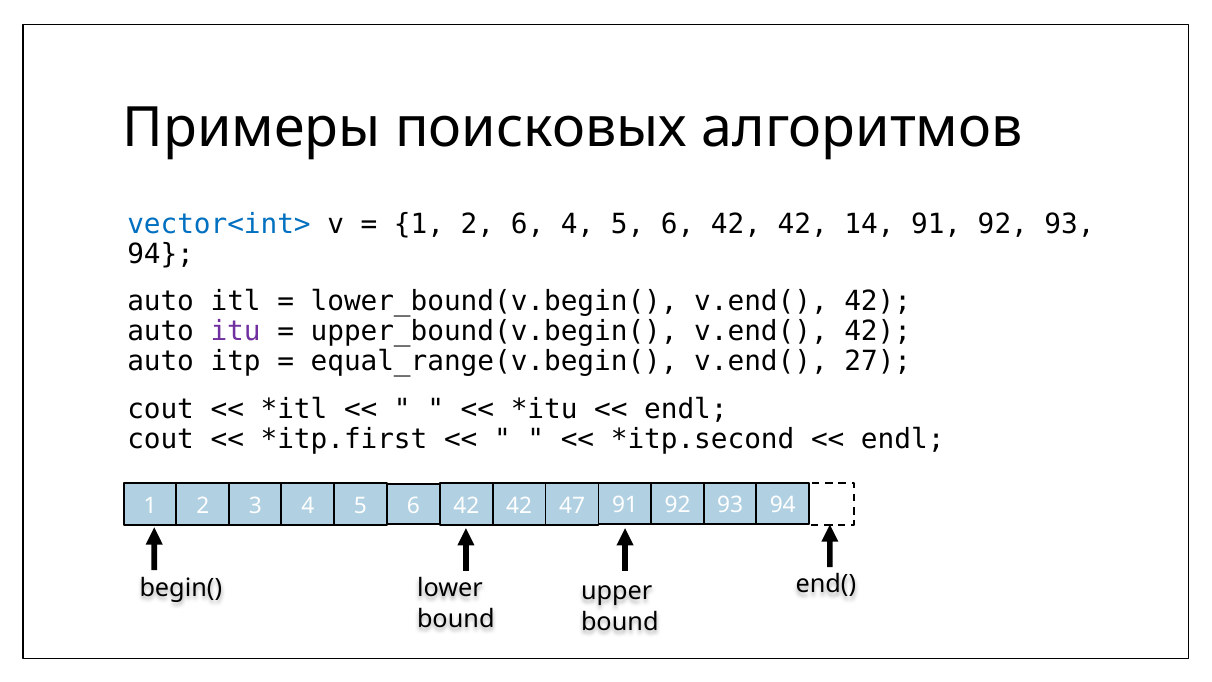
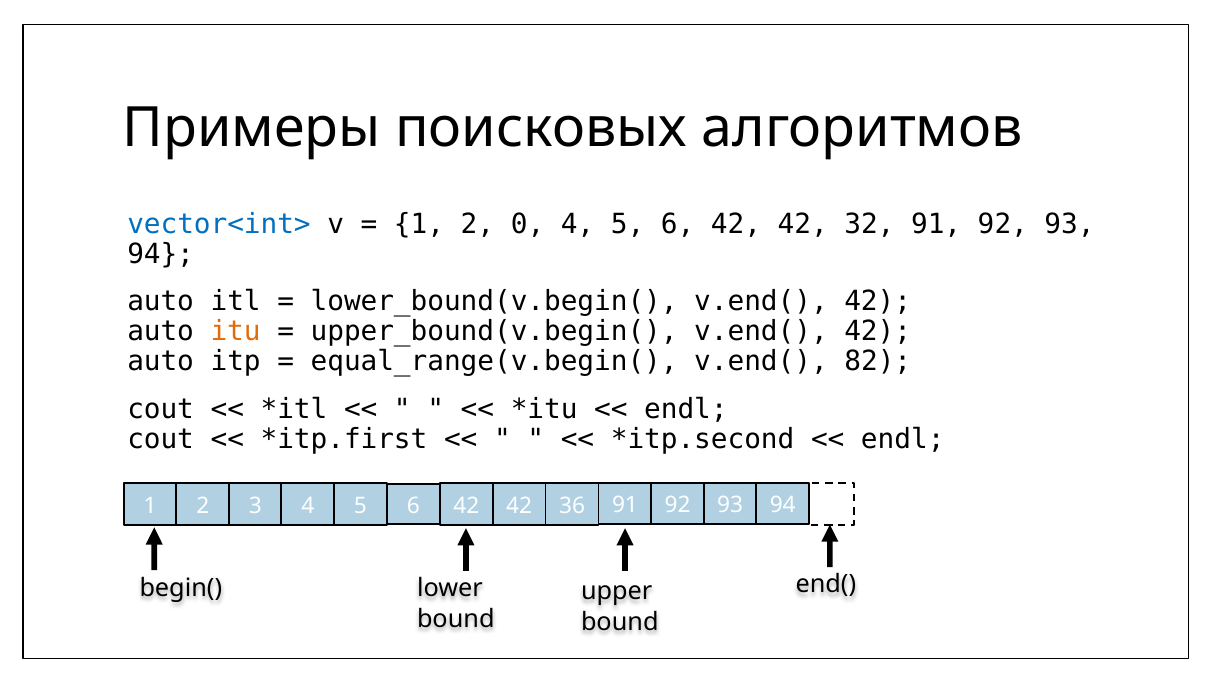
2 6: 6 -> 0
14: 14 -> 32
itu colour: purple -> orange
27: 27 -> 82
47: 47 -> 36
